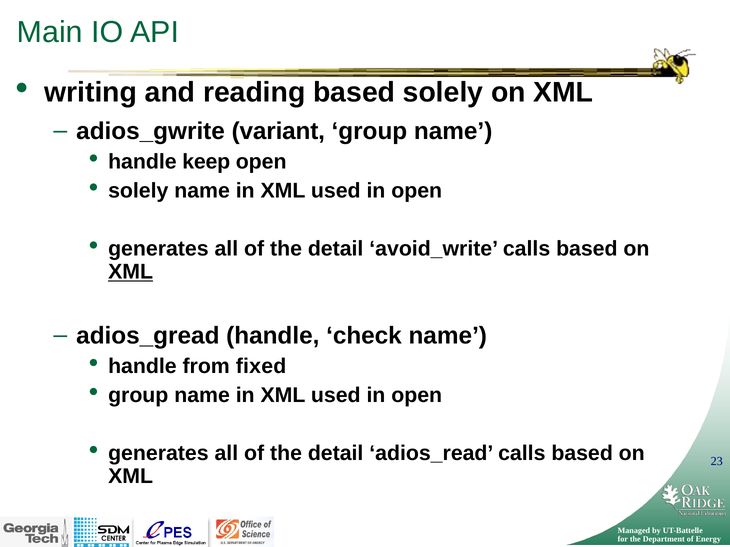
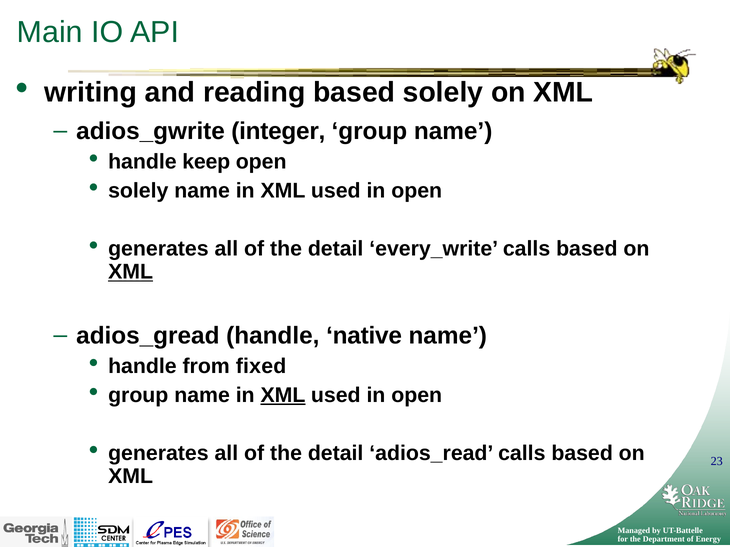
variant: variant -> integer
avoid_write: avoid_write -> every_write
check: check -> native
XML at (283, 396) underline: none -> present
